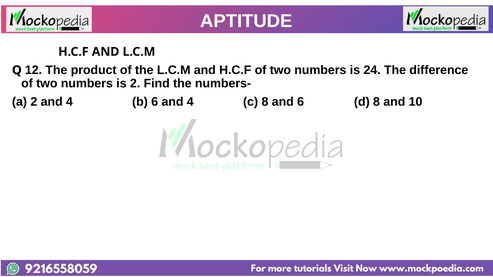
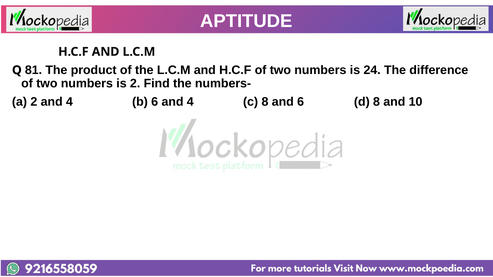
12: 12 -> 81
